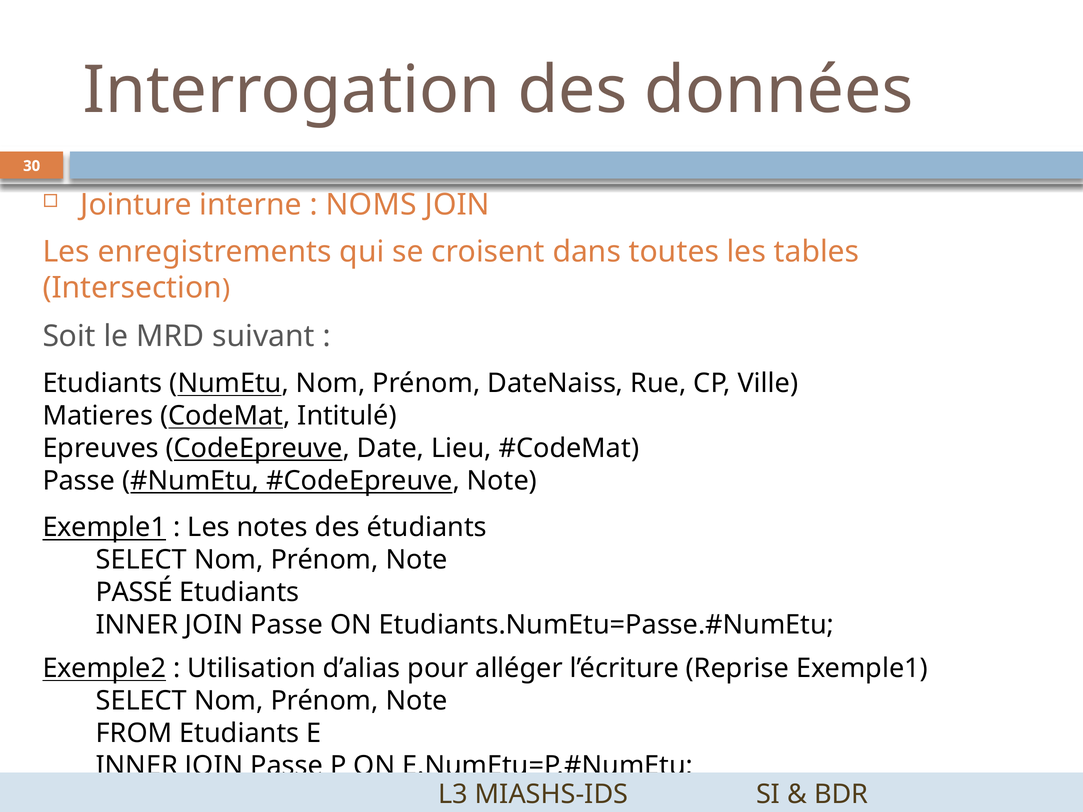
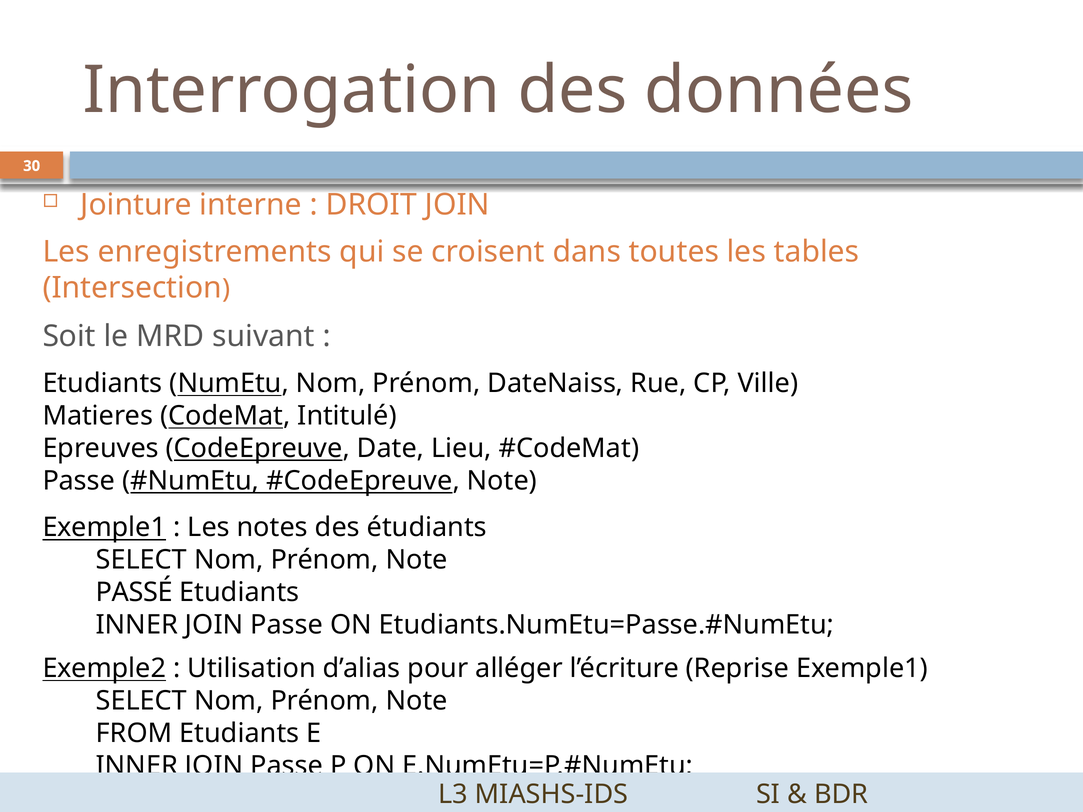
NOMS: NOMS -> DROIT
